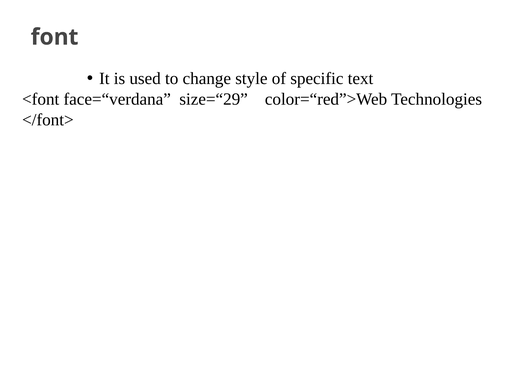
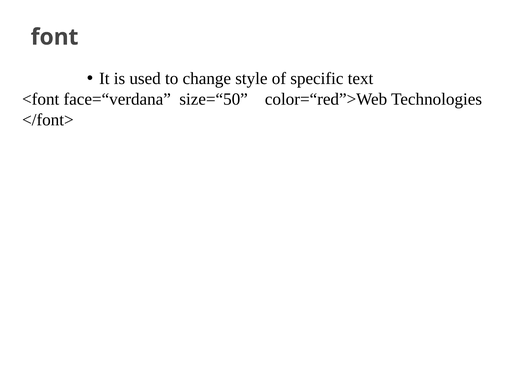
size=“29: size=“29 -> size=“50
